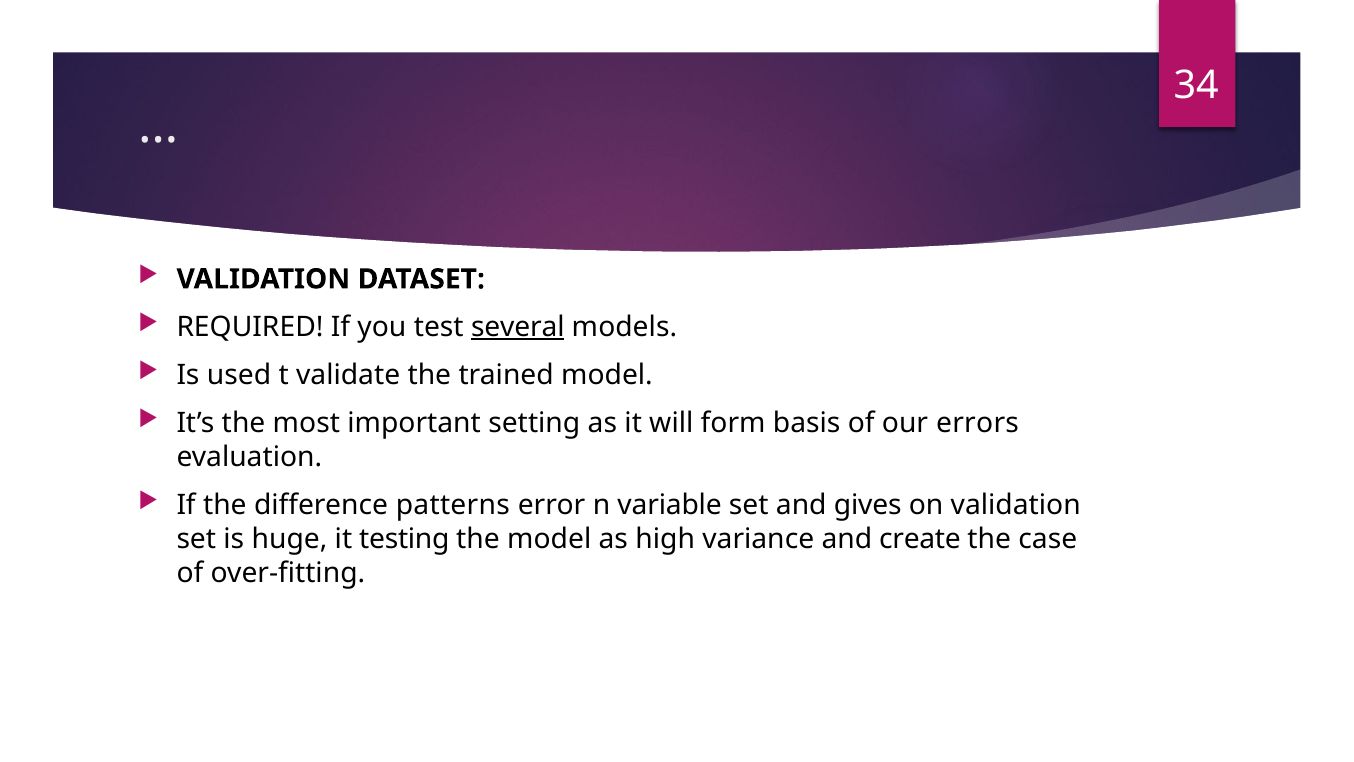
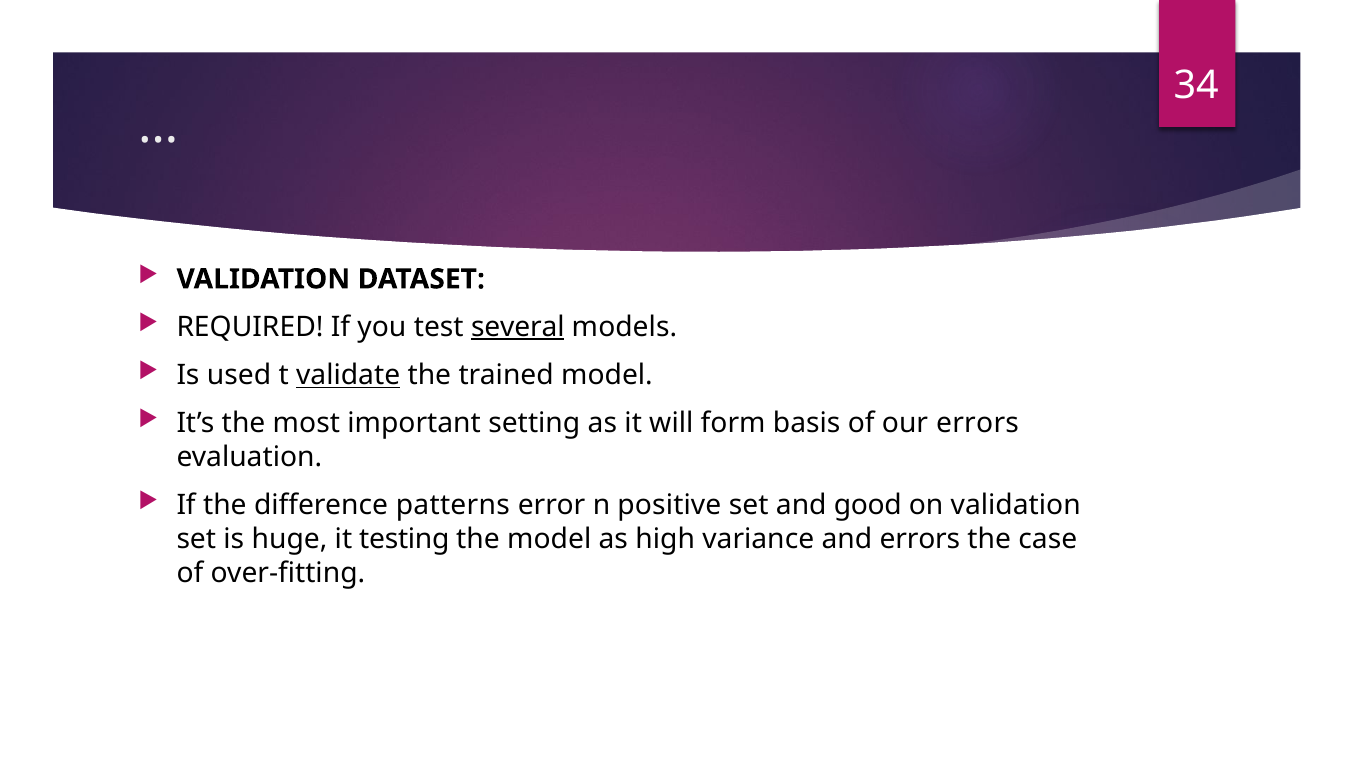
validate underline: none -> present
variable: variable -> positive
gives: gives -> good
and create: create -> errors
